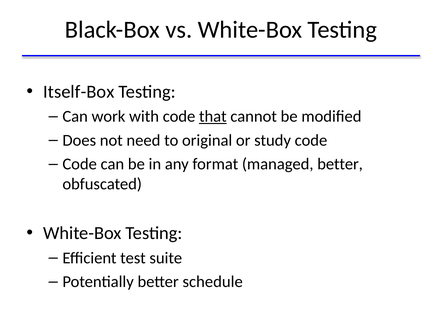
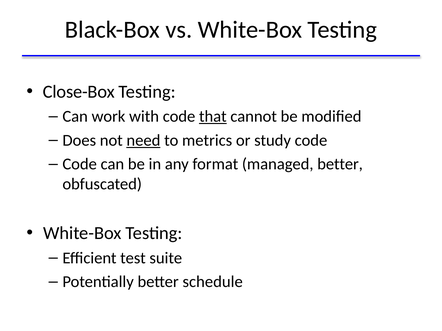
Itself-Box: Itself-Box -> Close-Box
need underline: none -> present
original: original -> metrics
